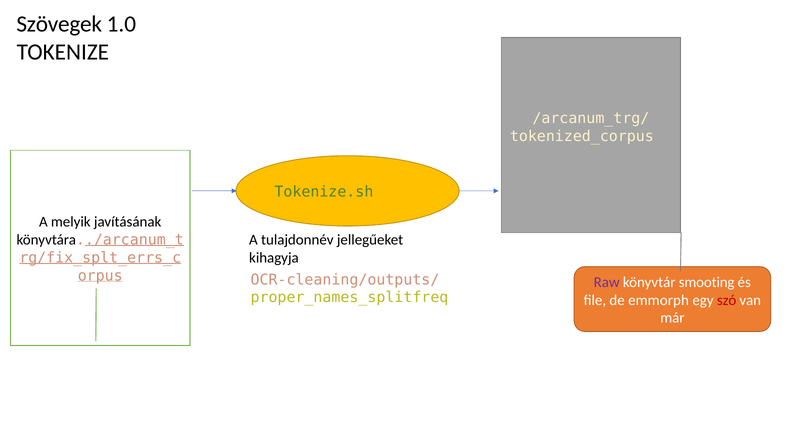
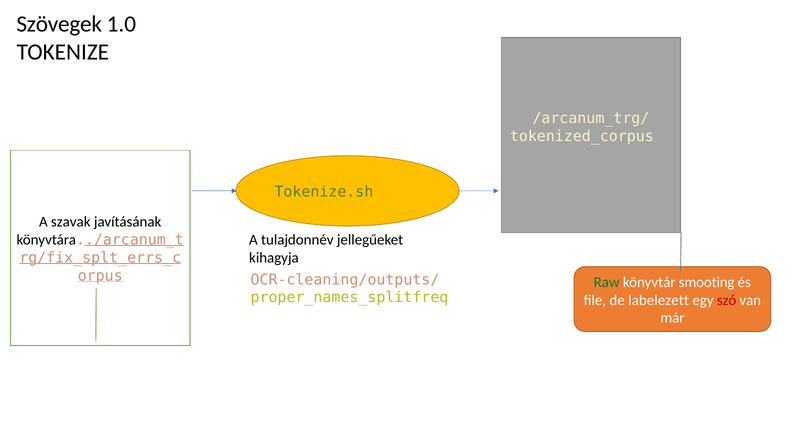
melyik: melyik -> szavak
Raw colour: purple -> green
emmorph: emmorph -> labelezett
